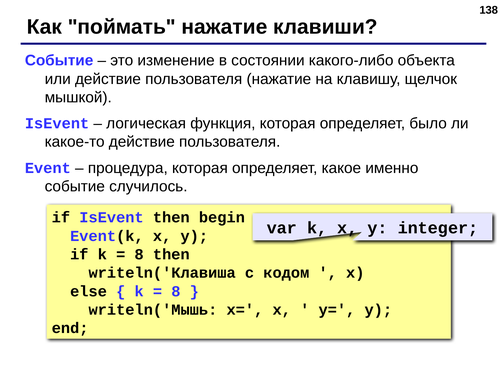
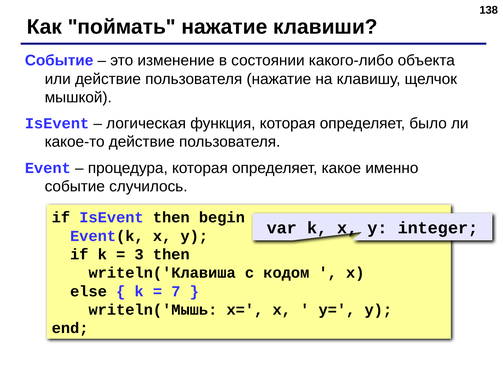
8 at (139, 255): 8 -> 3
8 at (176, 291): 8 -> 7
